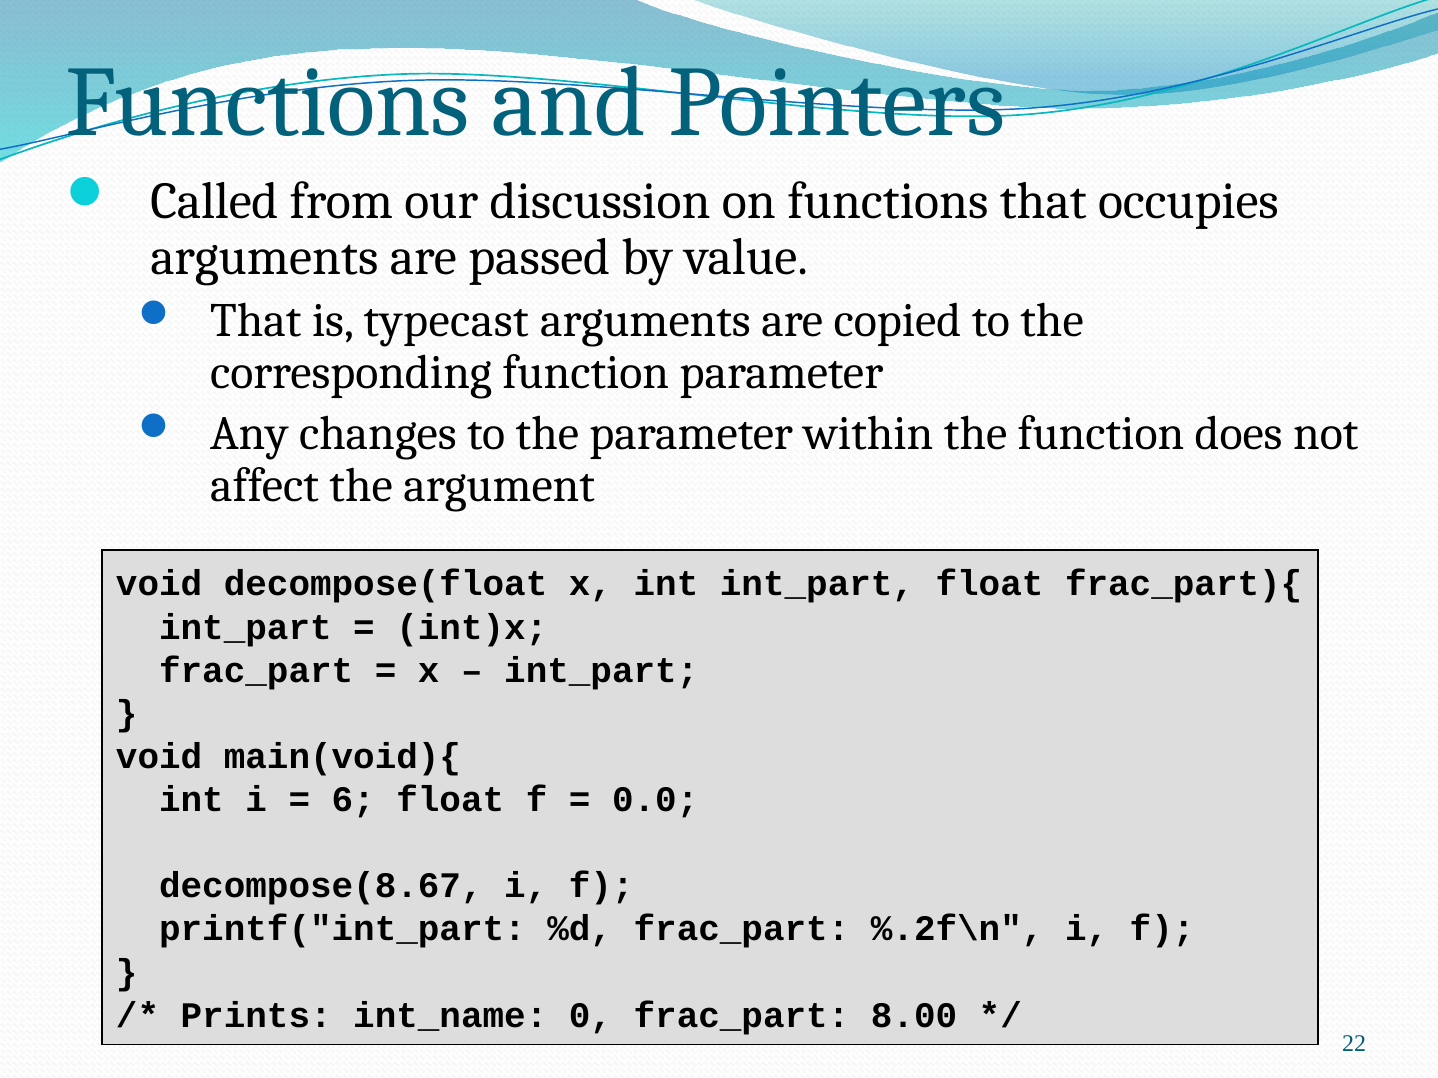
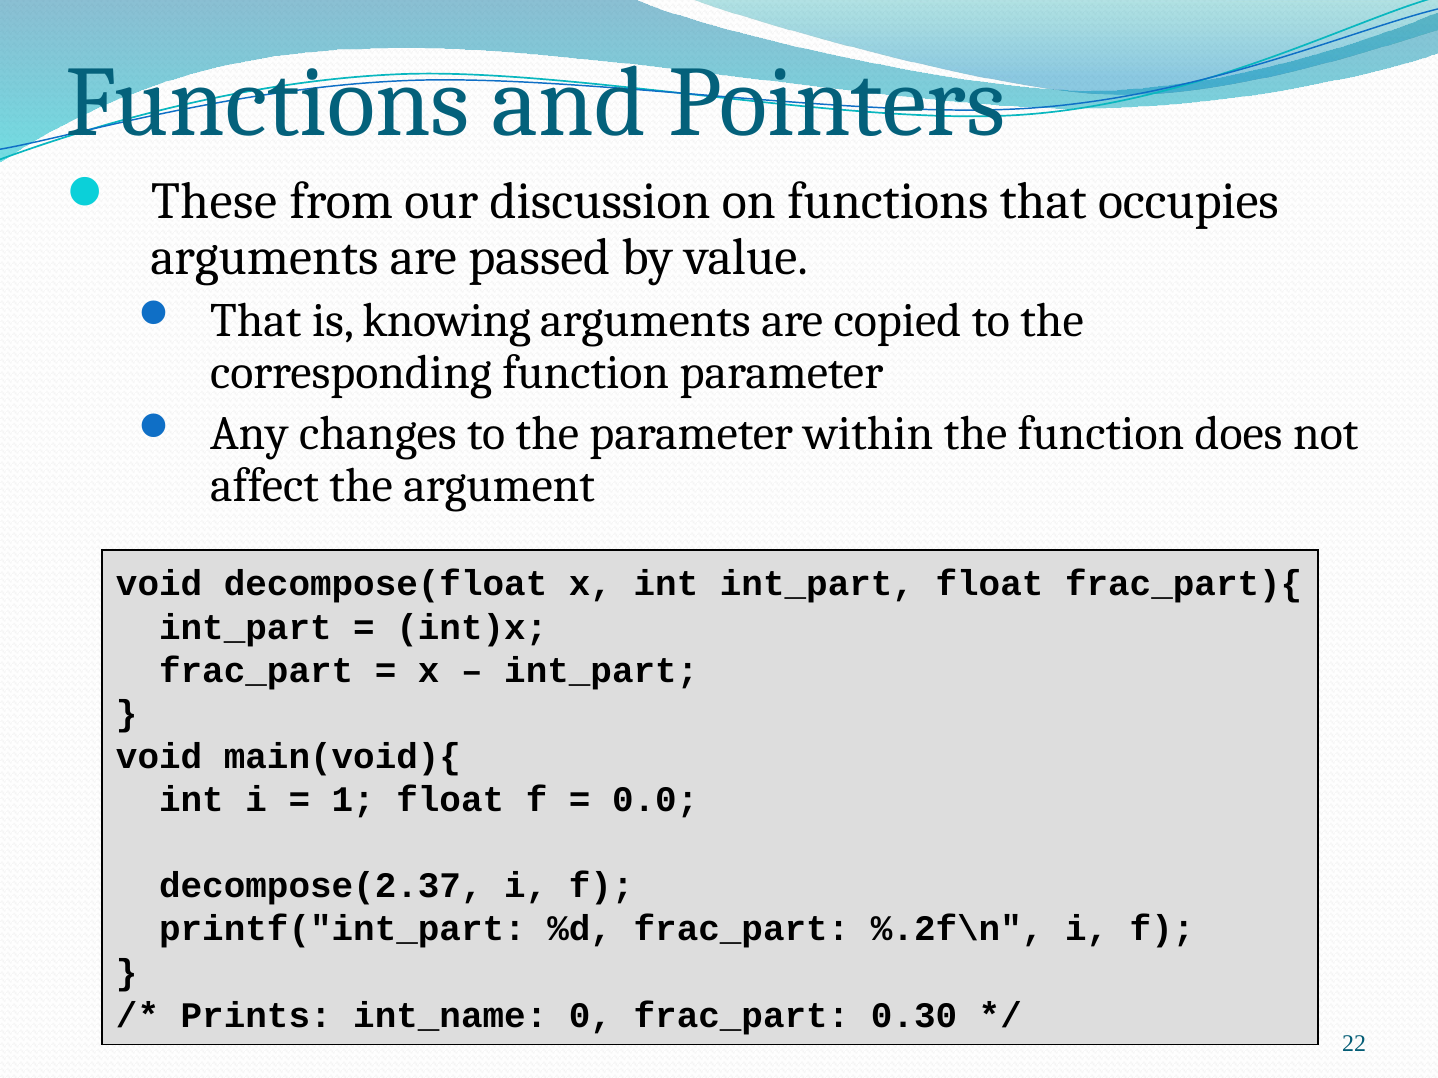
Called: Called -> These
typecast: typecast -> knowing
6: 6 -> 1
decompose(8.67: decompose(8.67 -> decompose(2.37
8.00: 8.00 -> 0.30
